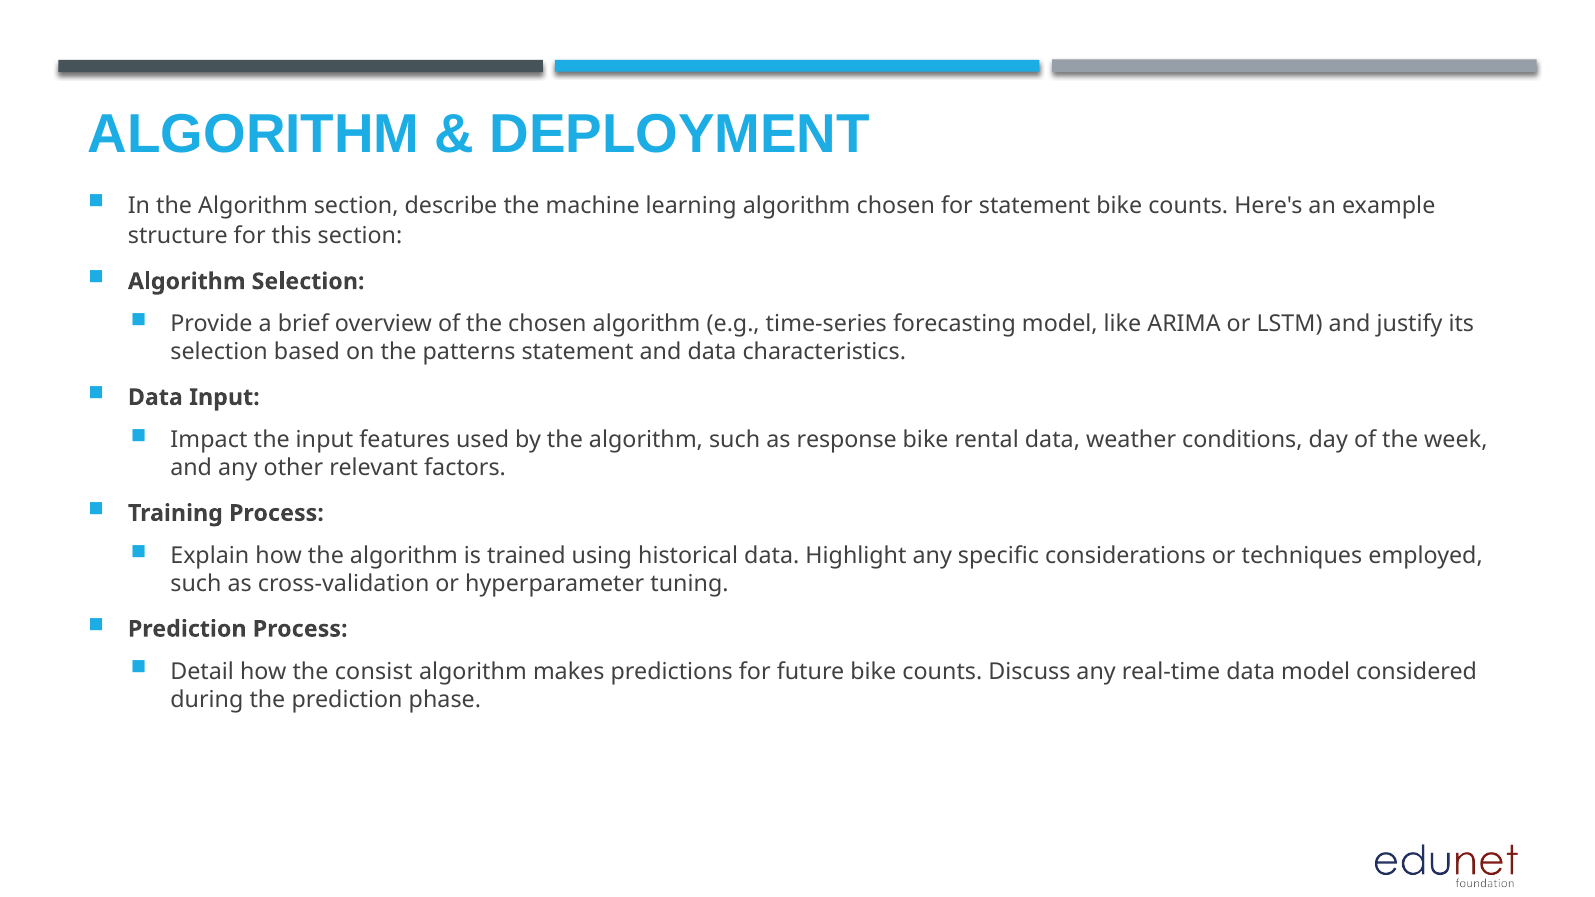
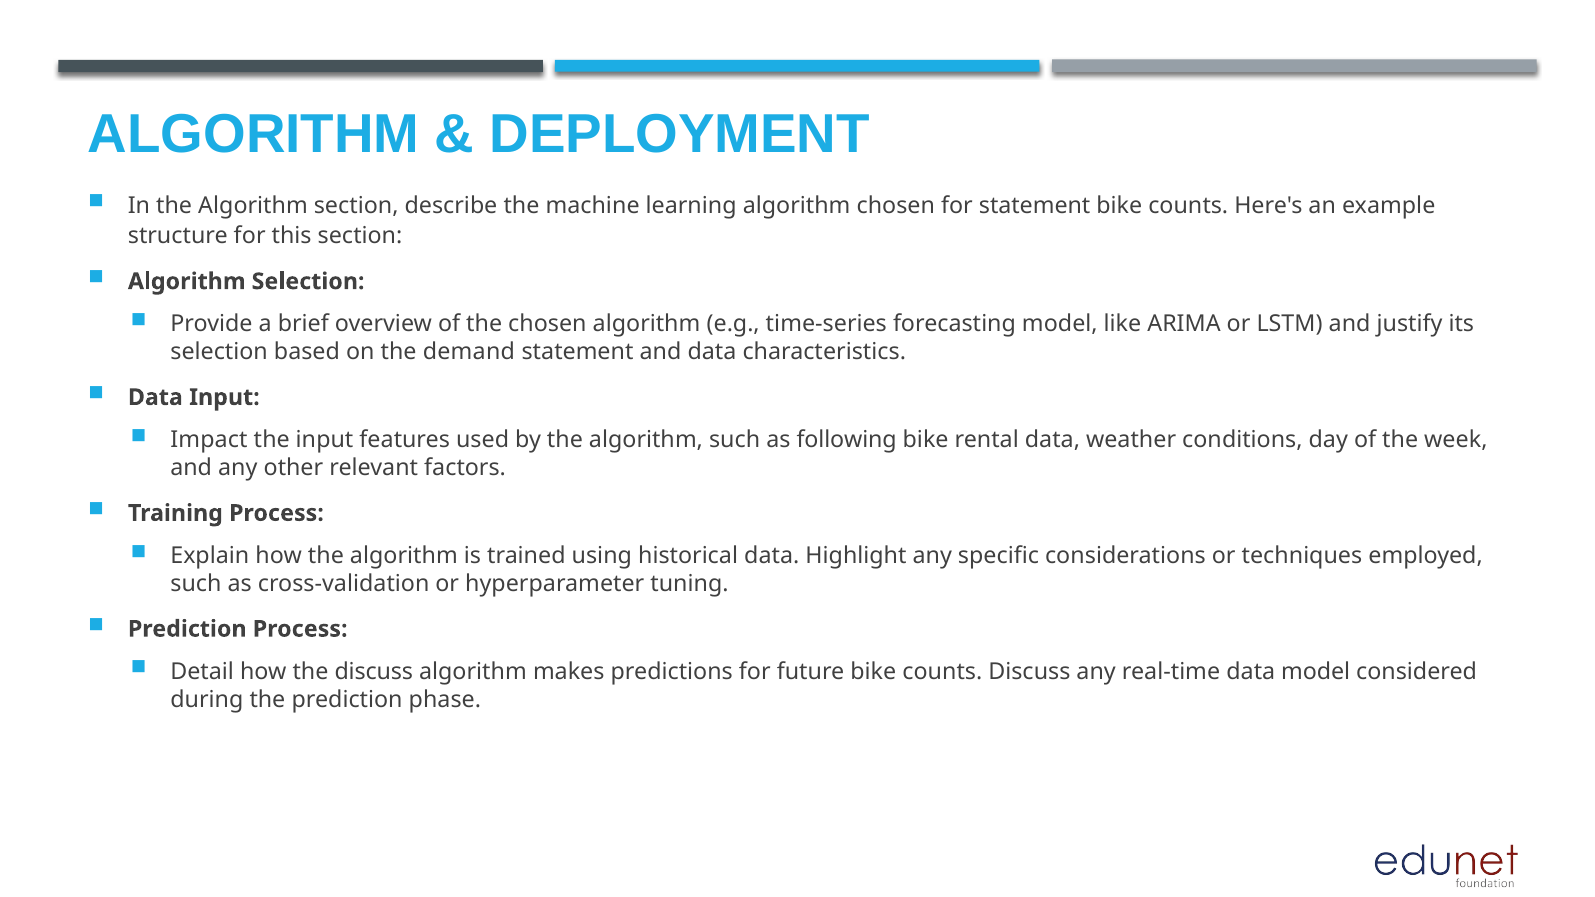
patterns: patterns -> demand
response: response -> following
the consist: consist -> discuss
